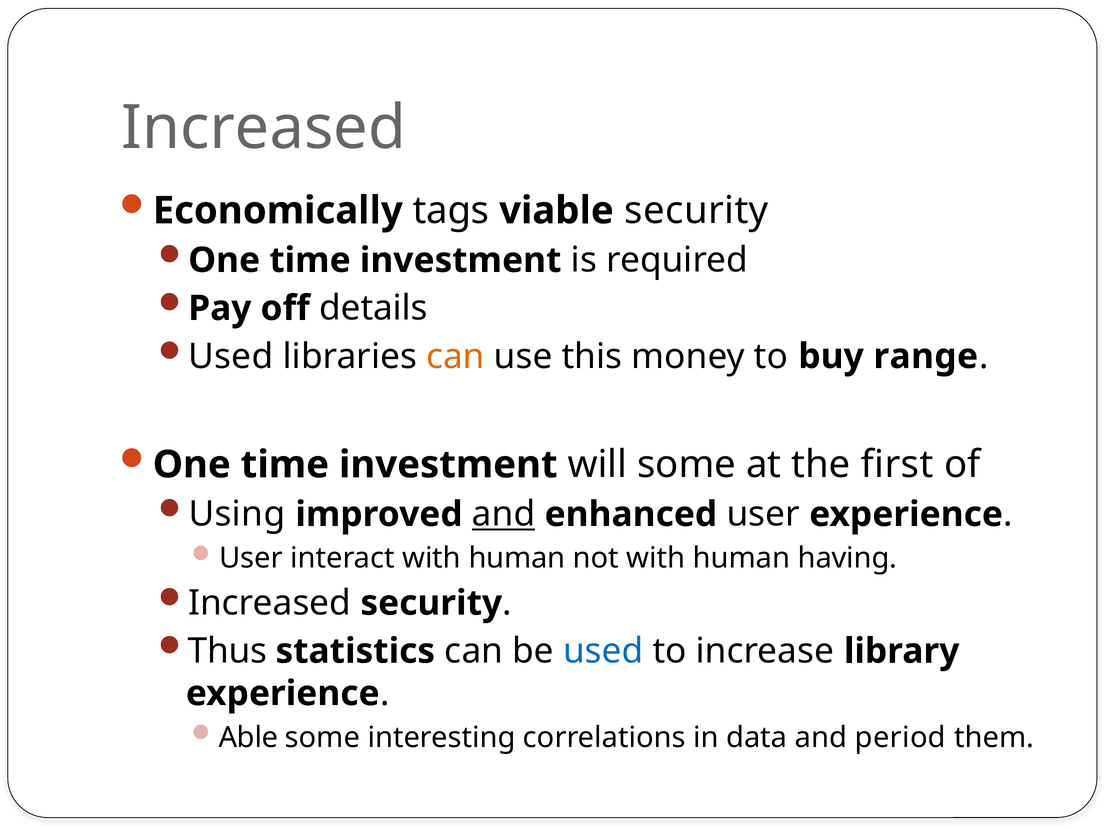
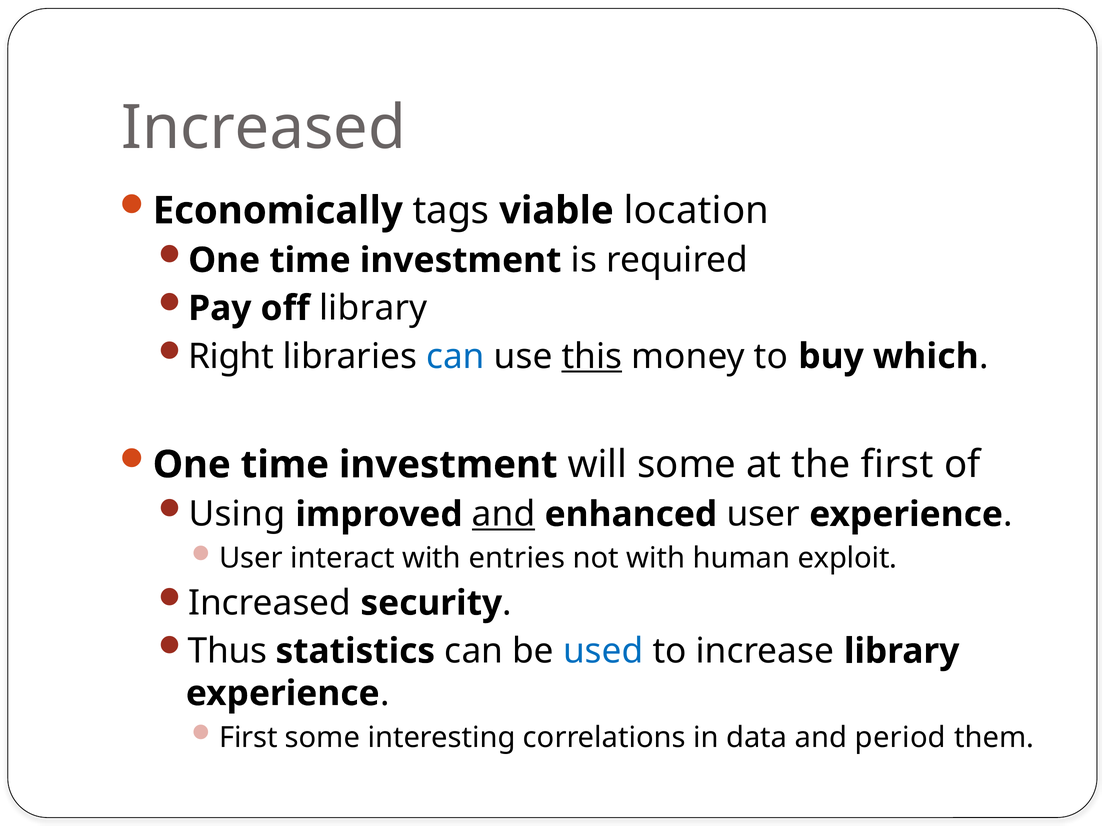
viable security: security -> location
off details: details -> library
Used at (231, 356): Used -> Right
can at (455, 356) colour: orange -> blue
this underline: none -> present
range: range -> which
interact with human: human -> entries
having: having -> exploit
Able at (248, 737): Able -> First
